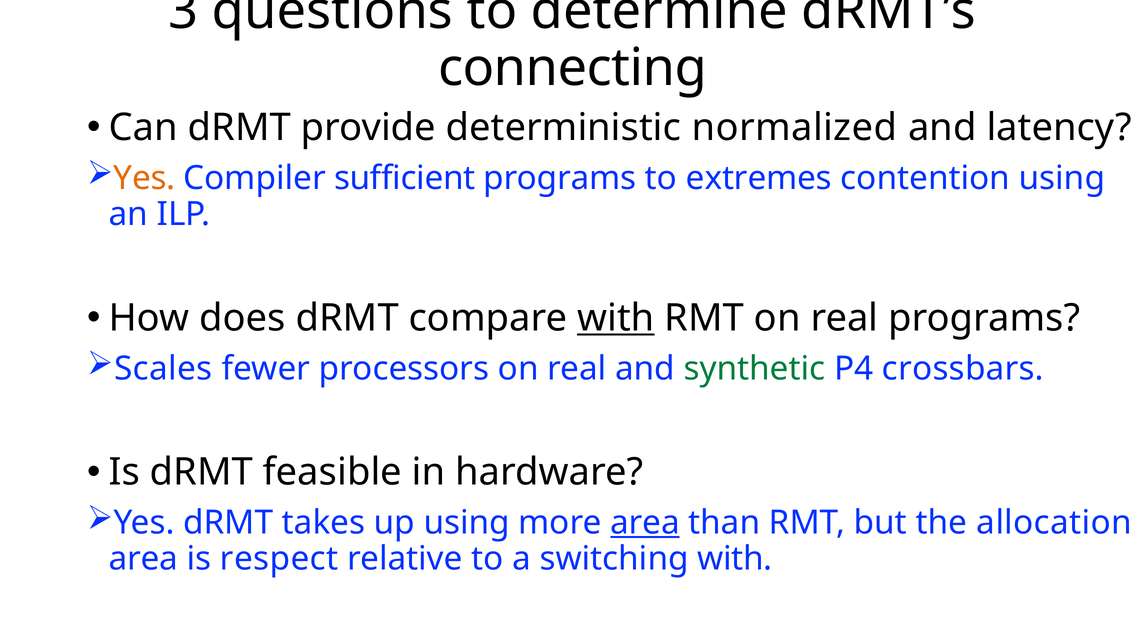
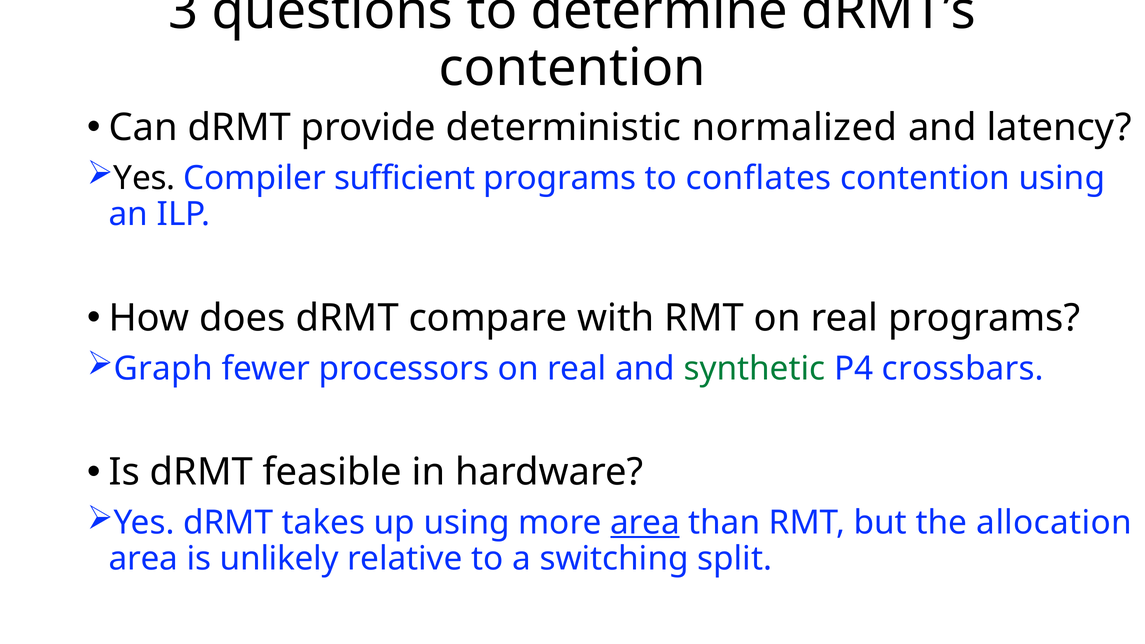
connecting at (573, 68): connecting -> contention
Yes at (144, 178) colour: orange -> black
extremes: extremes -> conflates
with at (616, 318) underline: present -> none
Scales: Scales -> Graph
respect: respect -> unlikely
switching with: with -> split
